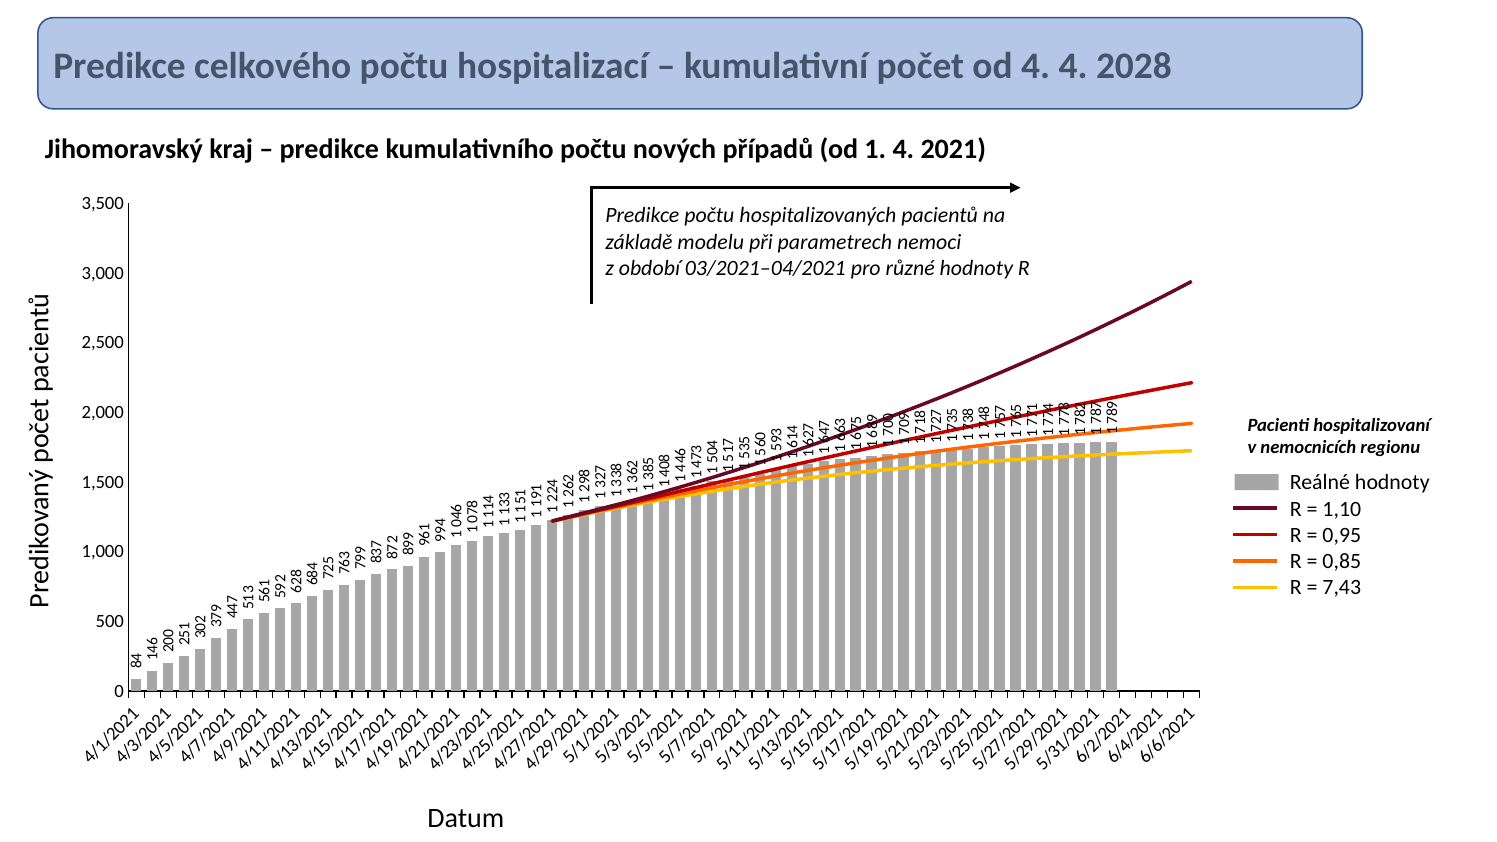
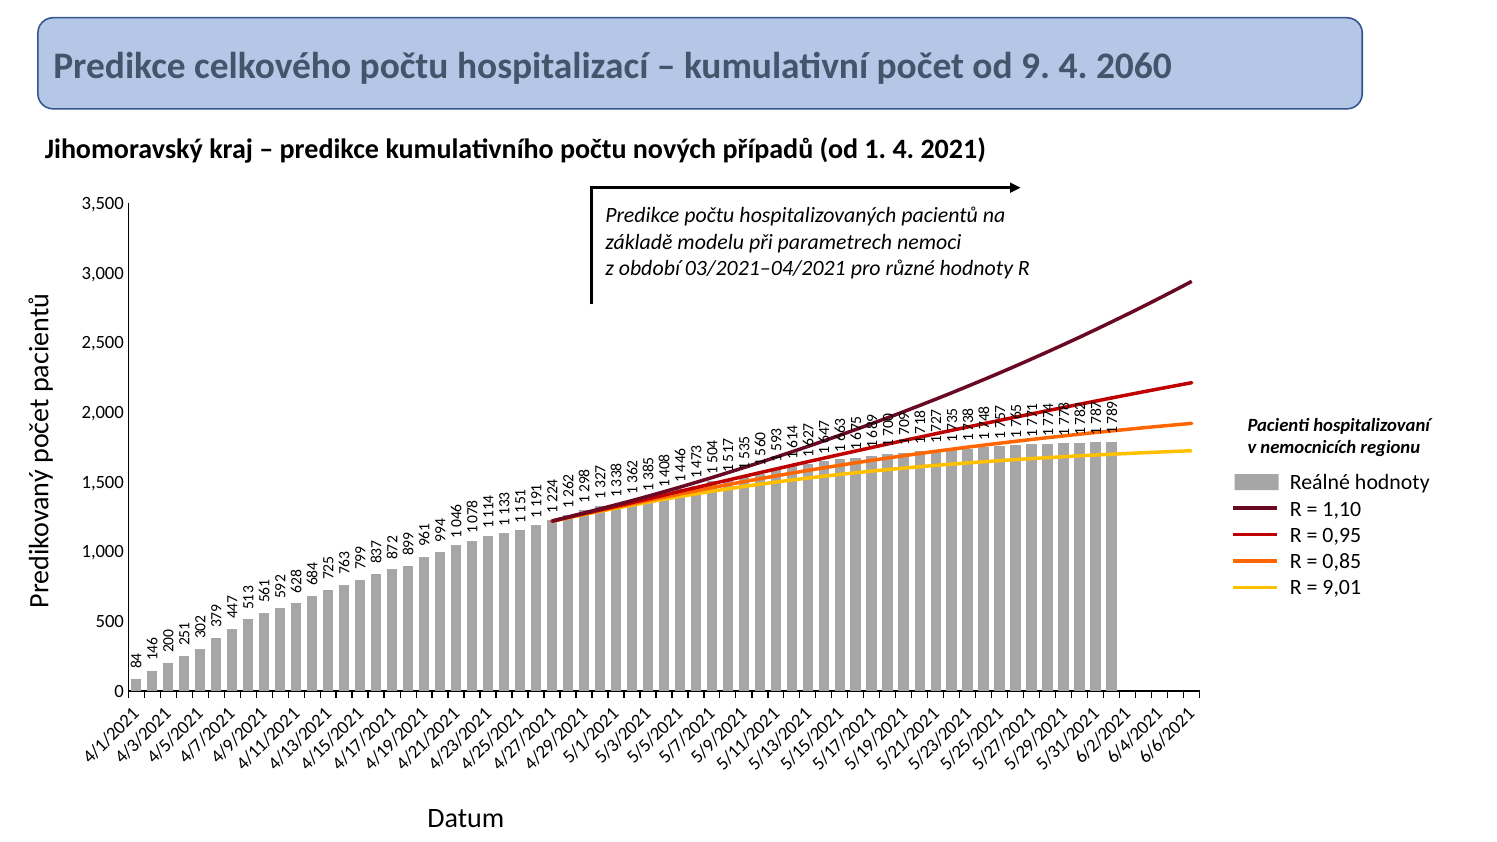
od 4: 4 -> 9
2028: 2028 -> 2060
7,43: 7,43 -> 9,01
